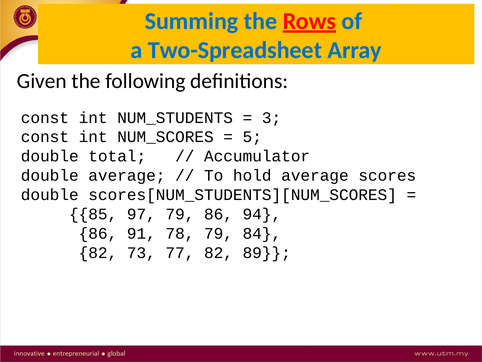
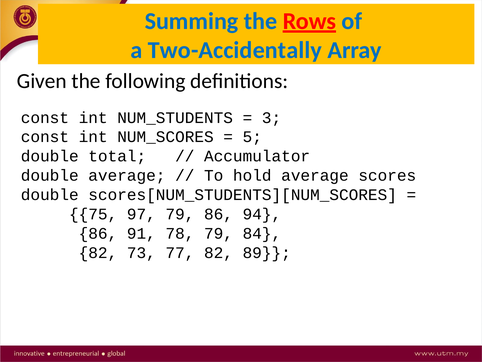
Two-Spreadsheet: Two-Spreadsheet -> Two-Accidentally
85: 85 -> 75
